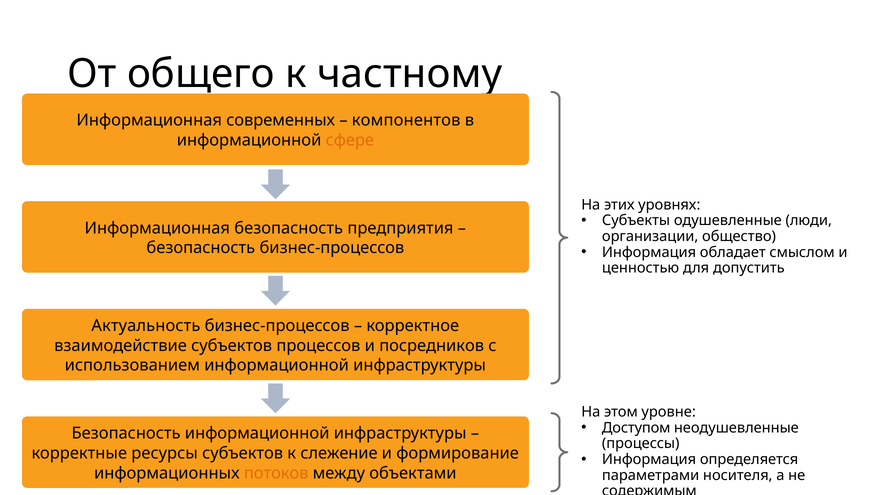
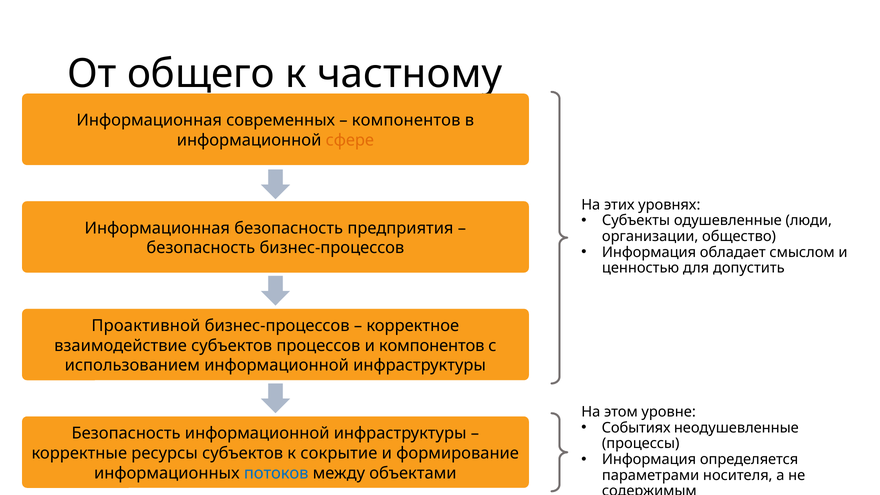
Актуальность: Актуальность -> Проактивной
и посредников: посредников -> компонентов
Доступом: Доступом -> Событиях
слежение: слежение -> сокрытие
потоков colour: orange -> blue
